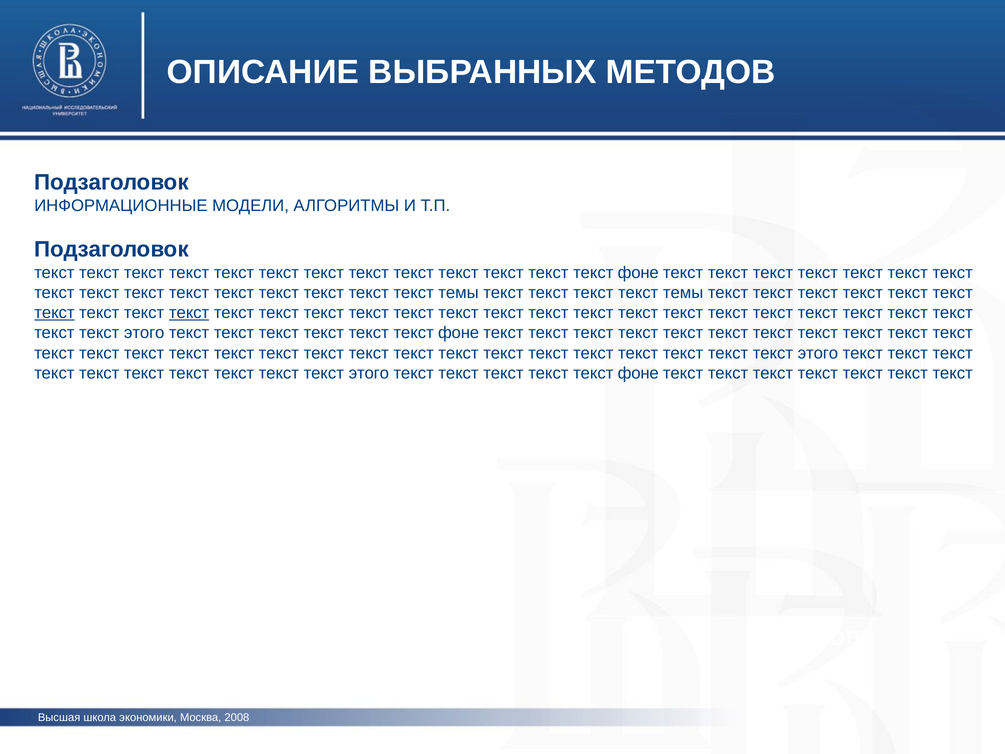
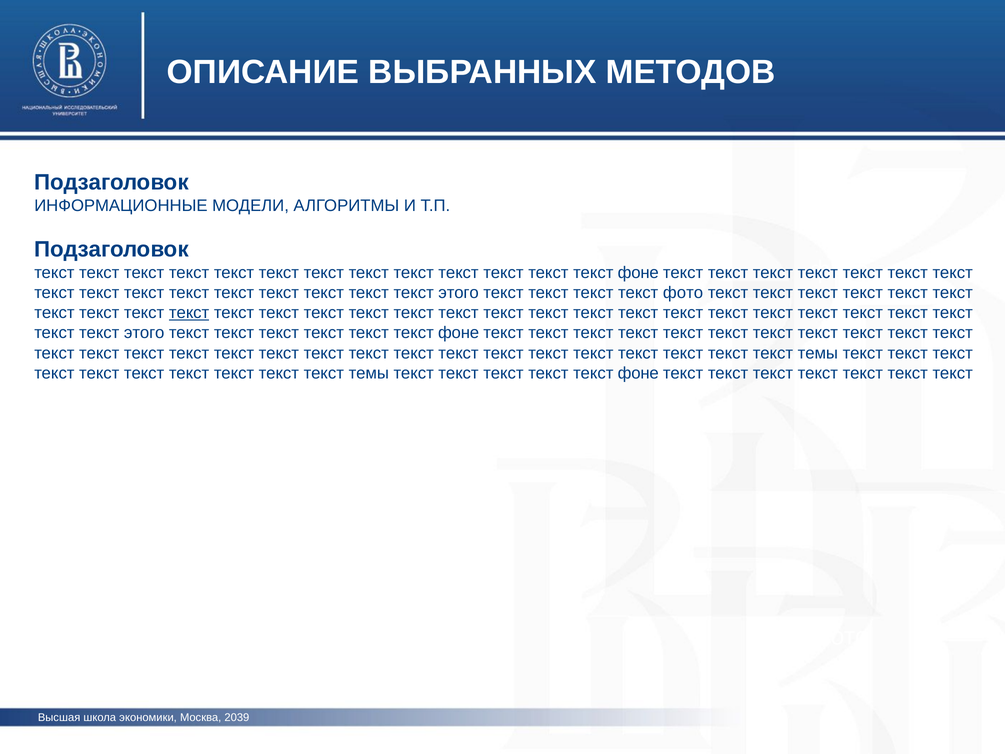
темы at (459, 293): темы -> этого
темы at (683, 293): темы -> фото
текст at (54, 313) underline: present -> none
этого at (818, 353): этого -> темы
этого at (369, 373): этого -> темы
2008: 2008 -> 2039
